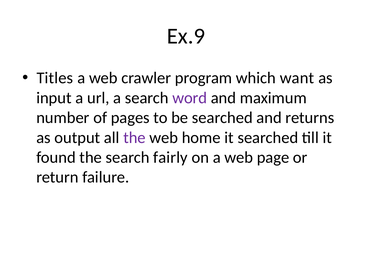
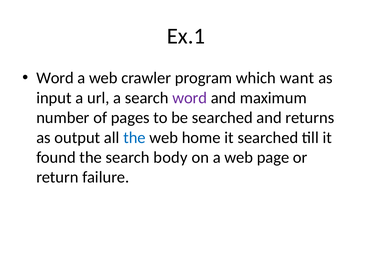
Ex.9: Ex.9 -> Ex.1
Titles at (55, 78): Titles -> Word
the at (134, 138) colour: purple -> blue
fairly: fairly -> body
